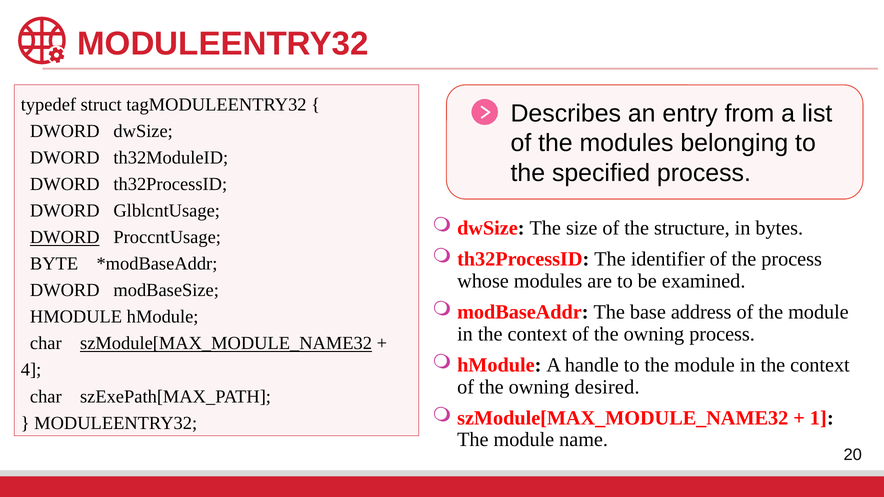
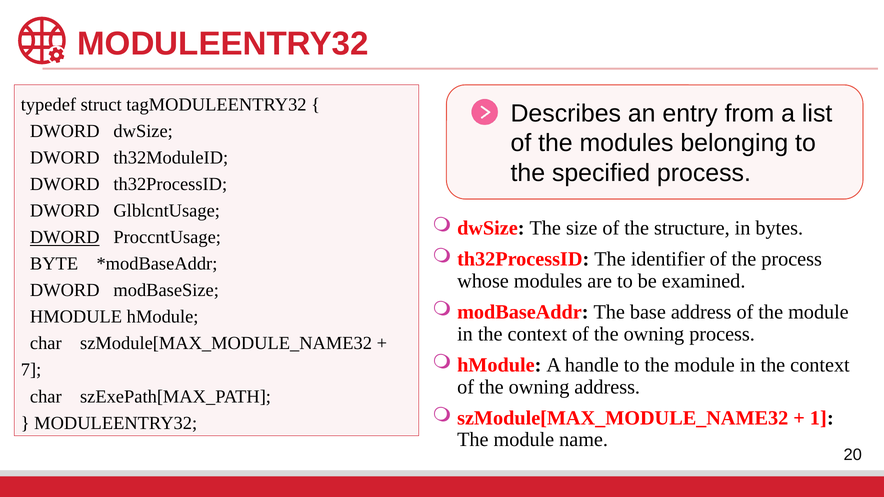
szModule[MAX_MODULE_NAME32 at (226, 344) underline: present -> none
4: 4 -> 7
owning desired: desired -> address
